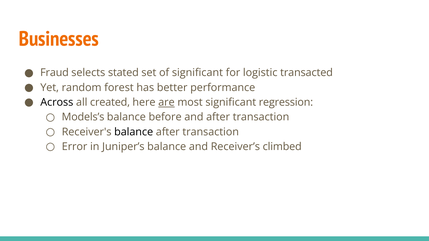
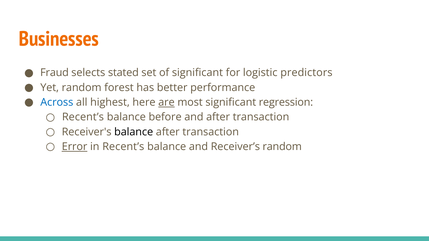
transacted: transacted -> predictors
Across colour: black -> blue
created: created -> highest
Models’s at (83, 117): Models’s -> Recent’s
Error underline: none -> present
in Juniper’s: Juniper’s -> Recent’s
Receiver’s climbed: climbed -> random
